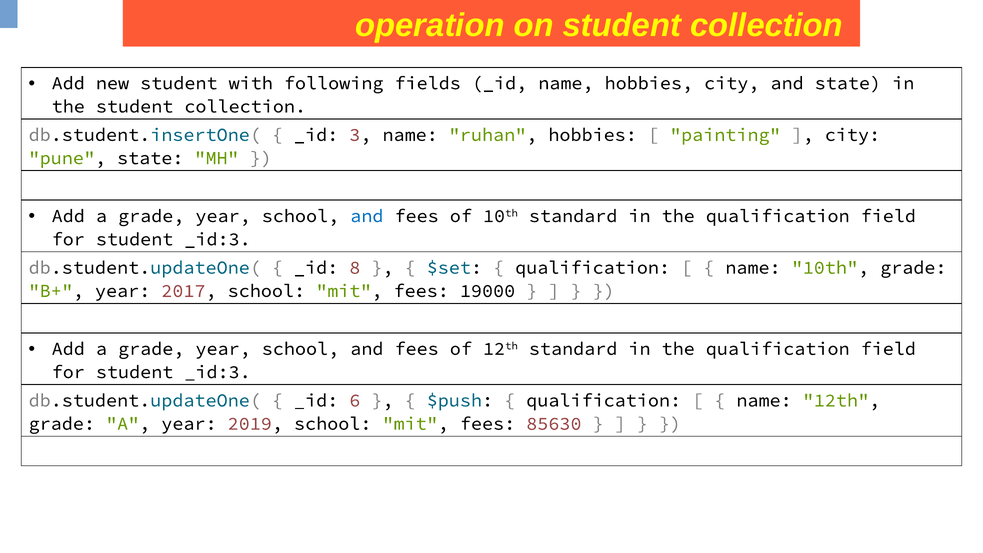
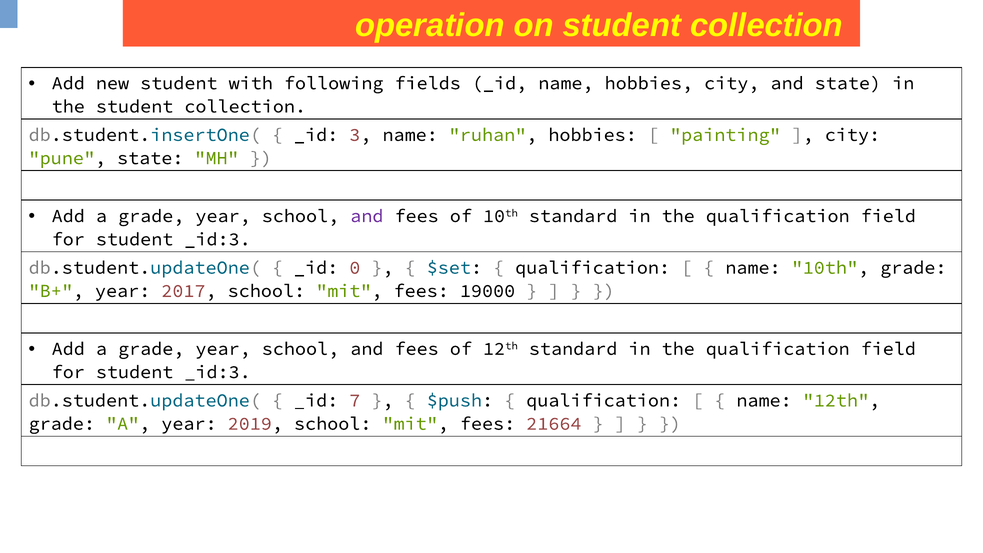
and at (367, 216) colour: blue -> purple
8: 8 -> 0
6: 6 -> 7
85630: 85630 -> 21664
